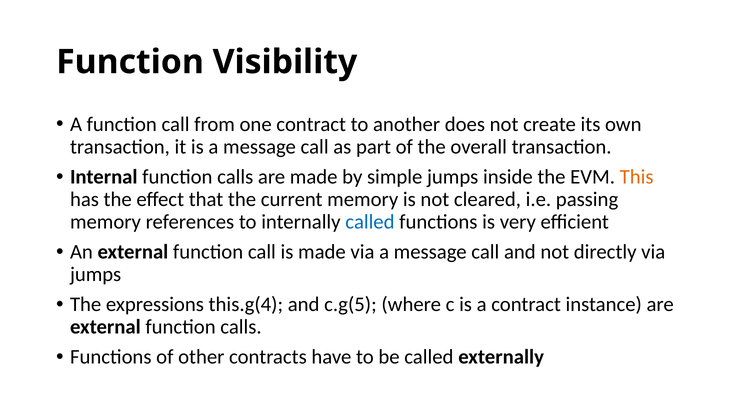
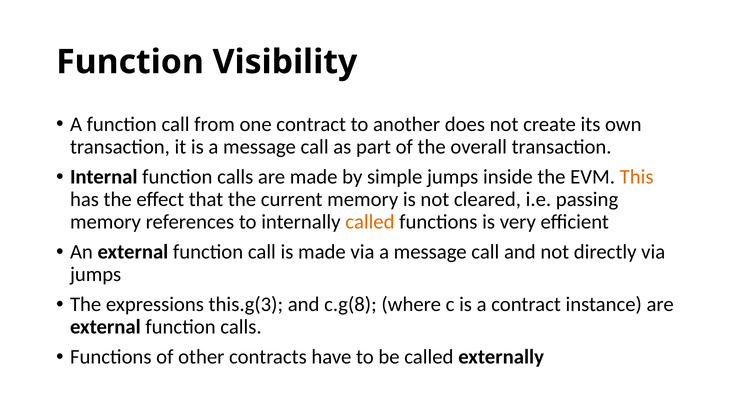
called at (370, 222) colour: blue -> orange
this.g(4: this.g(4 -> this.g(3
c.g(5: c.g(5 -> c.g(8
